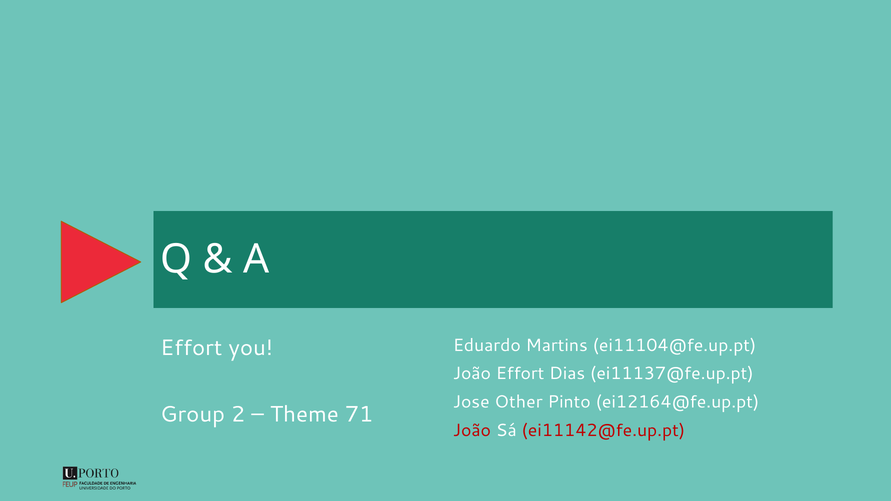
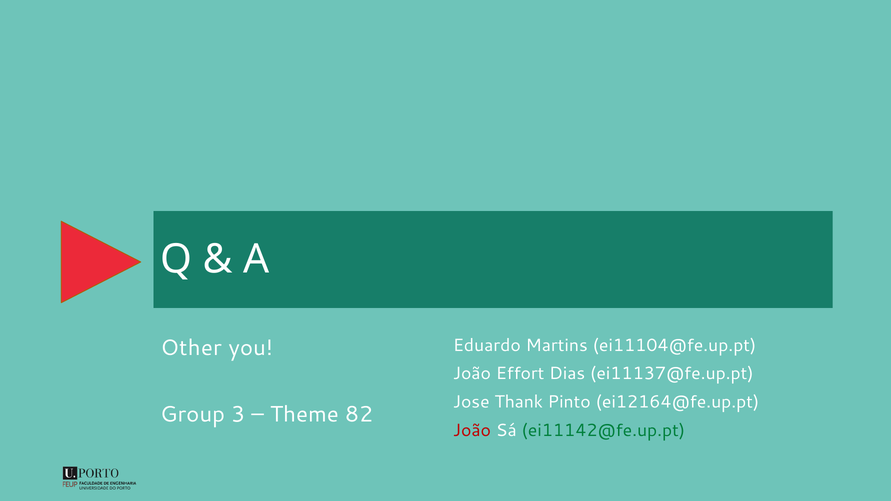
Effort at (191, 348): Effort -> Other
Other: Other -> Thank
2: 2 -> 3
71: 71 -> 82
ei11142@fe.up.pt colour: red -> green
